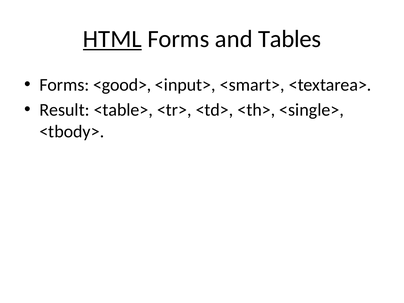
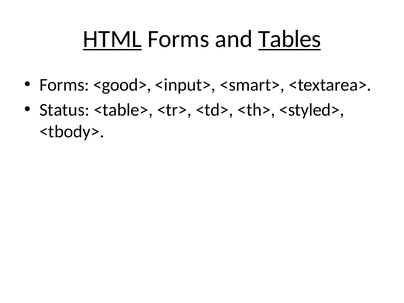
Tables underline: none -> present
Result: Result -> Status
<single>: <single> -> <styled>
